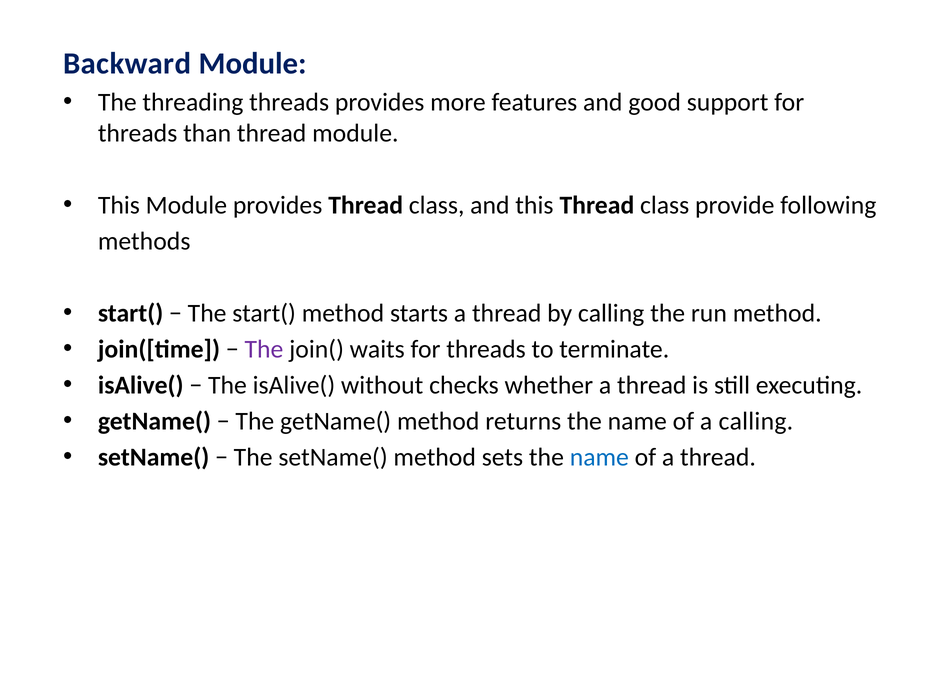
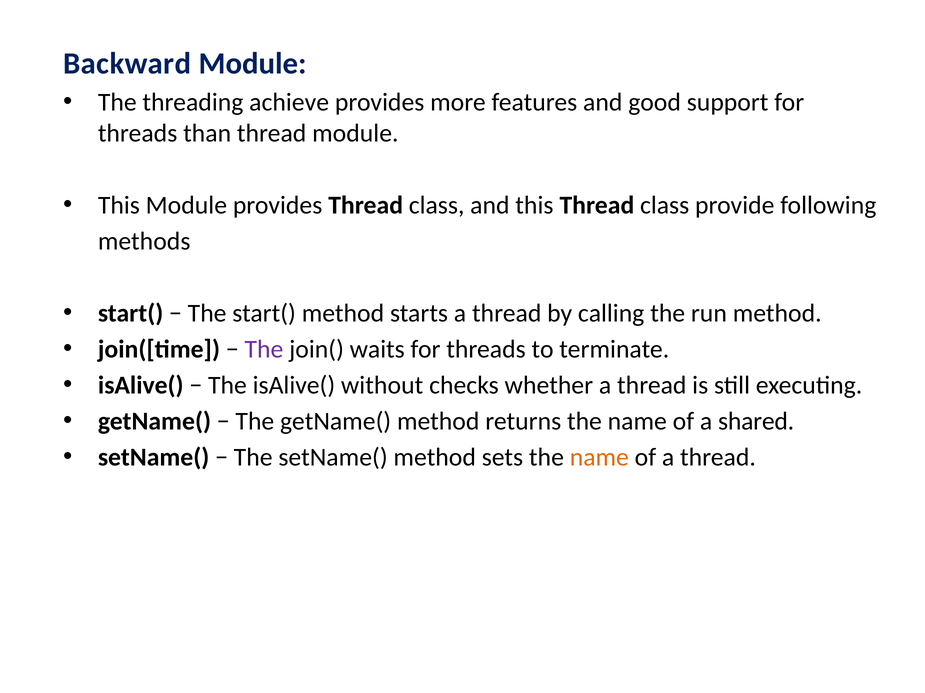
threading threads: threads -> achieve
a calling: calling -> shared
name at (599, 458) colour: blue -> orange
